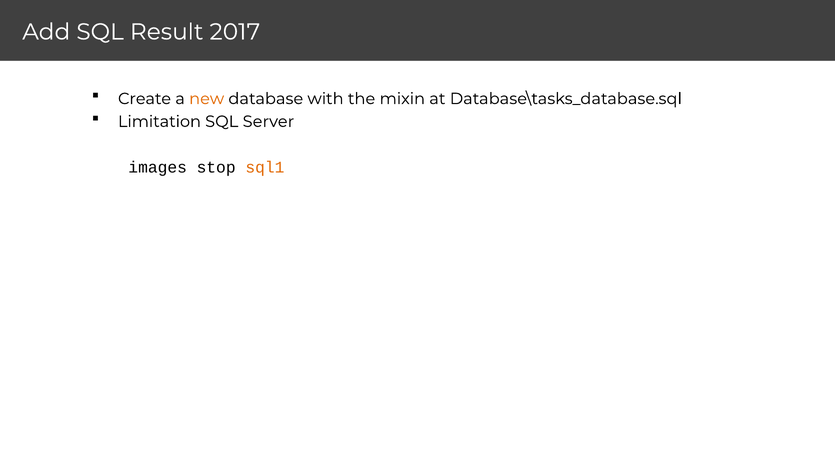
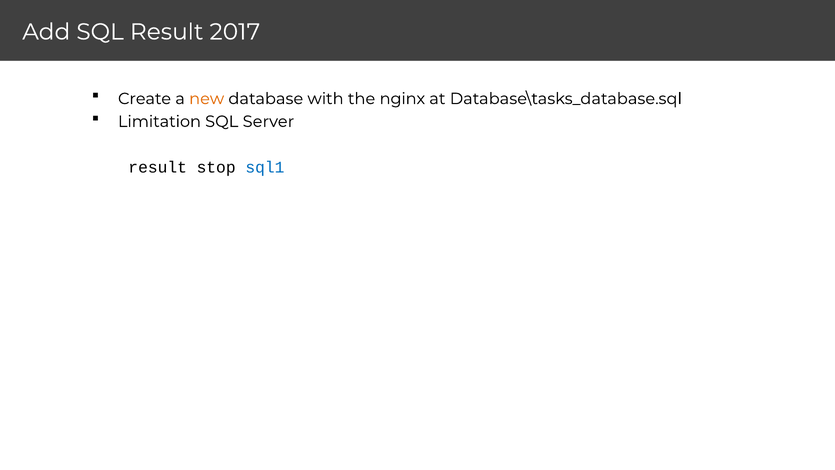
mixin: mixin -> nginx
images at (158, 167): images -> result
sql1 colour: orange -> blue
